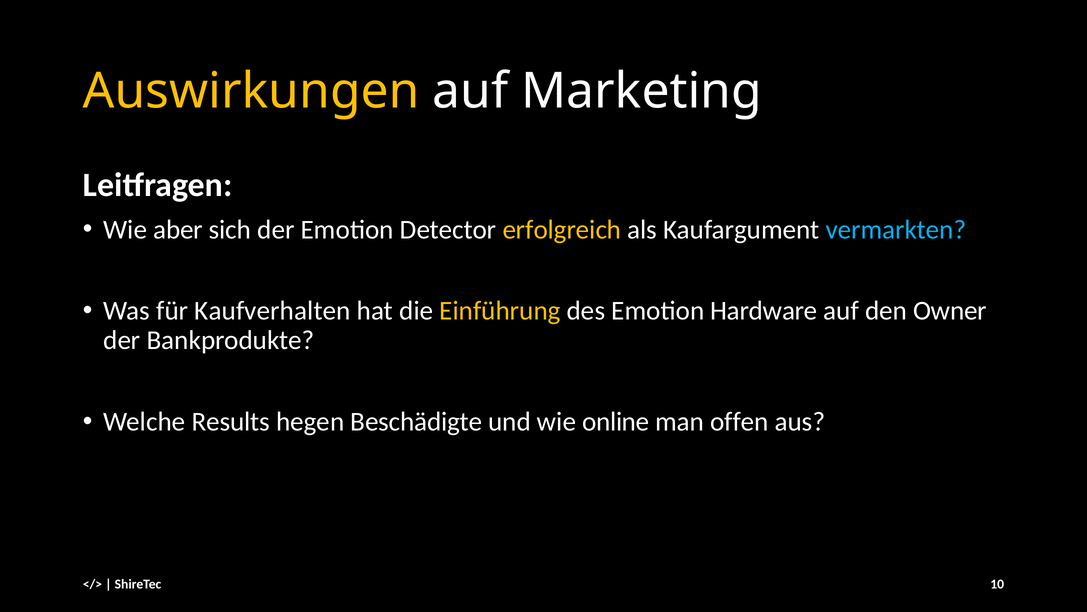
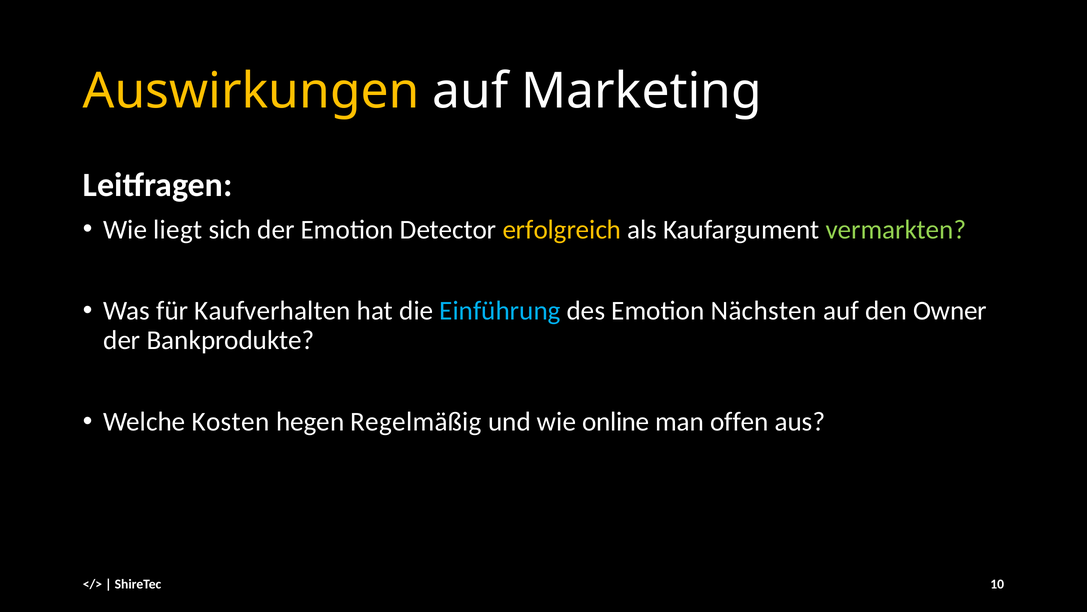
aber: aber -> liegt
vermarkten colour: light blue -> light green
Einführung colour: yellow -> light blue
Hardware: Hardware -> Nächsten
Results: Results -> Kosten
Beschädigte: Beschädigte -> Regelmäßig
